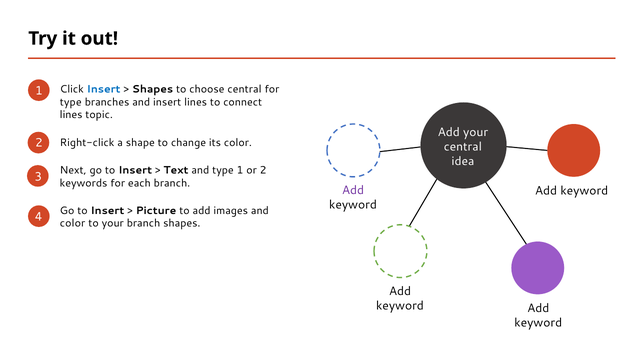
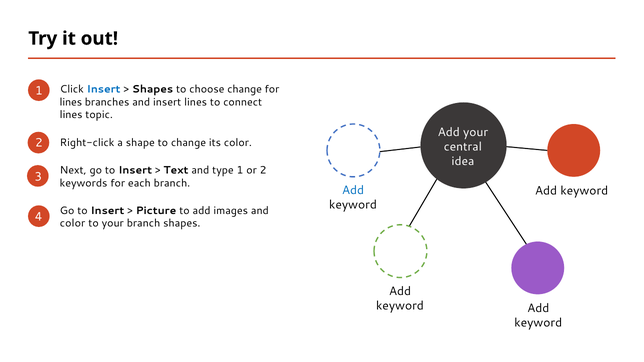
choose central: central -> change
type at (71, 102): type -> lines
Add at (353, 191) colour: purple -> blue
